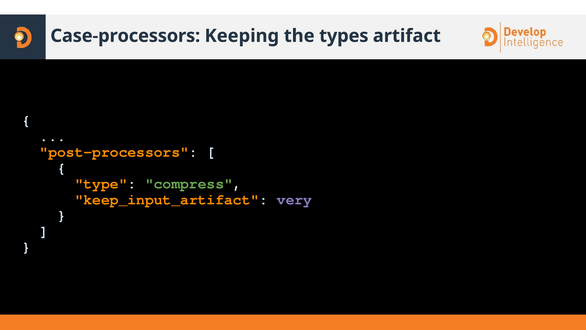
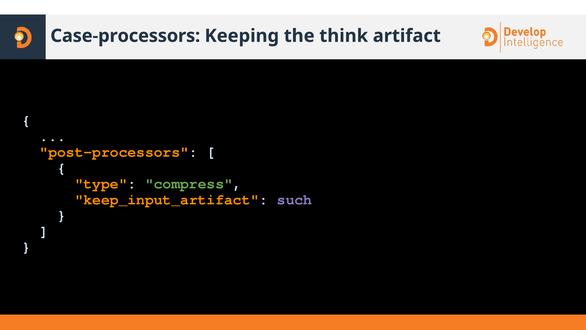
types: types -> think
very: very -> such
